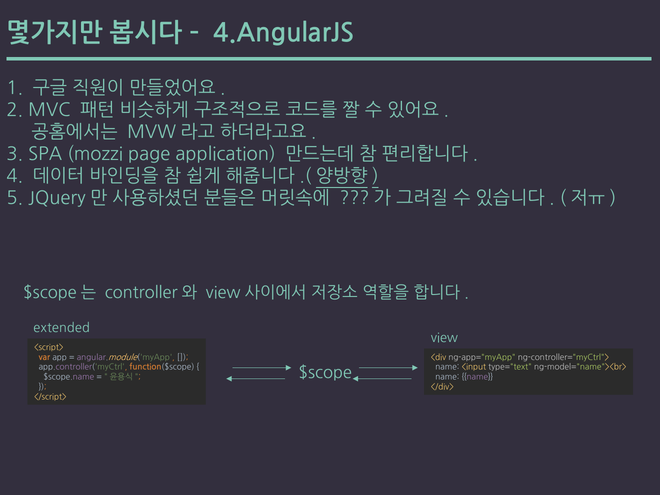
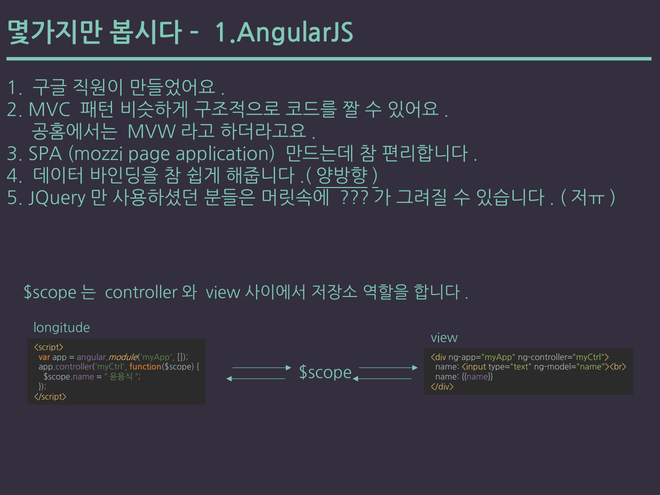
4.AngularJS: 4.AngularJS -> 1.AngularJS
extended: extended -> longitude
